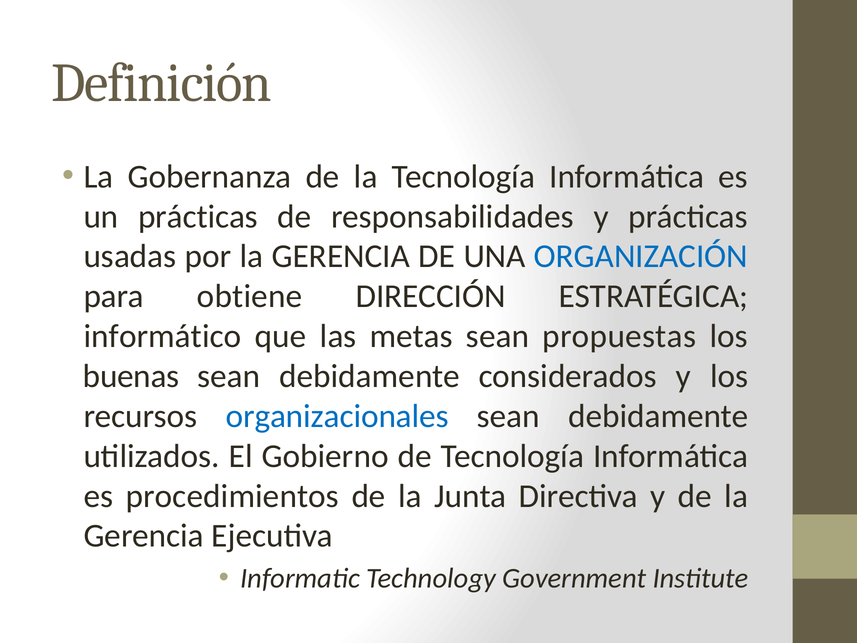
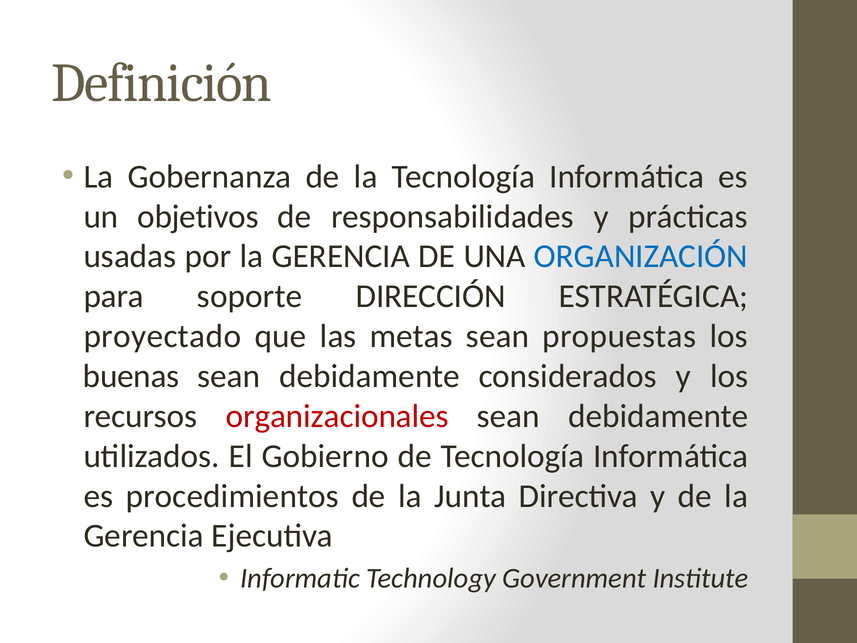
un prácticas: prácticas -> objetivos
obtiene: obtiene -> soporte
informático: informático -> proyectado
organizacionales colour: blue -> red
